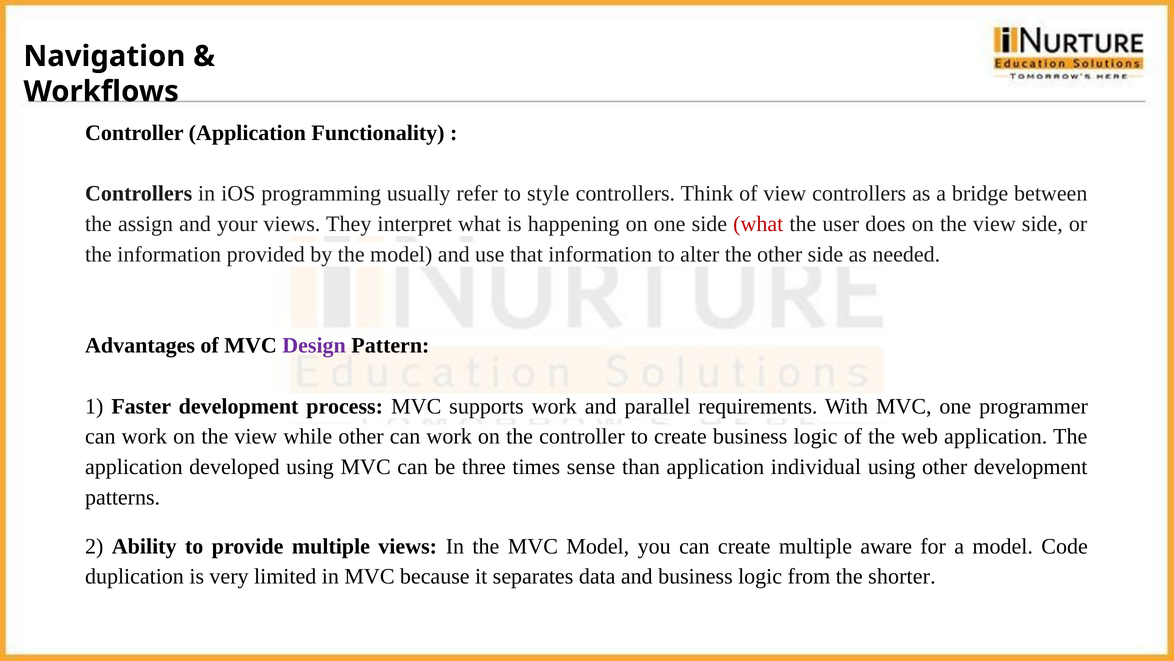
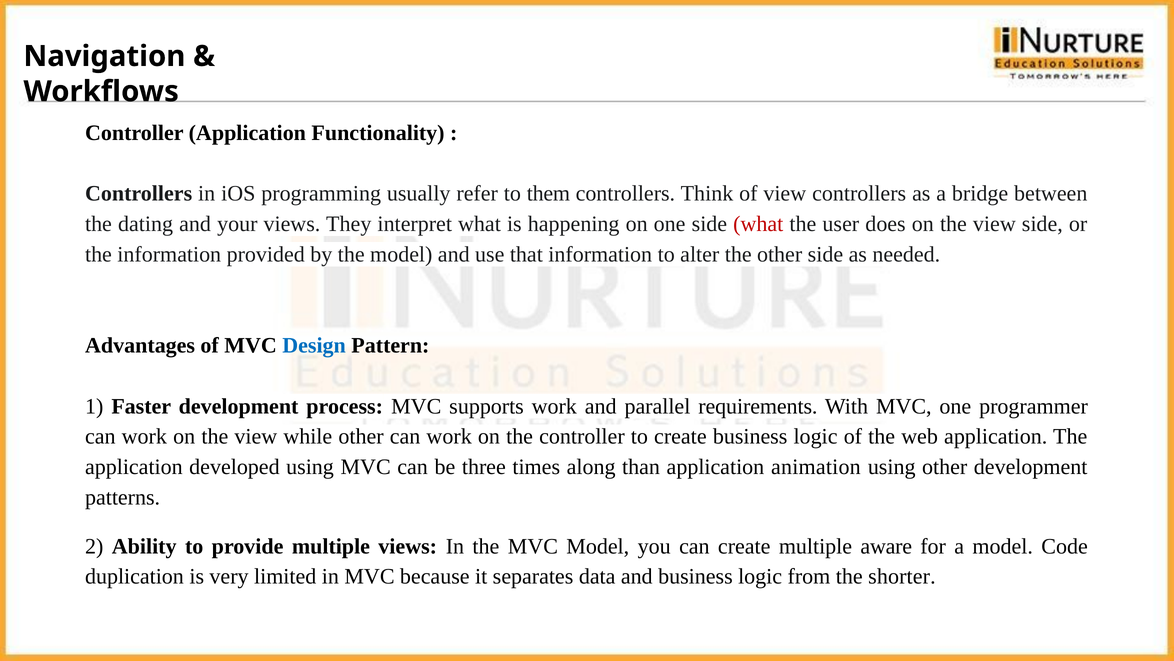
style: style -> them
assign: assign -> dating
Design colour: purple -> blue
sense: sense -> along
individual: individual -> animation
